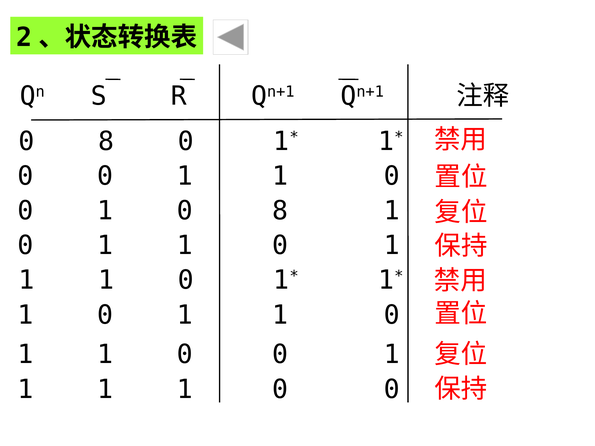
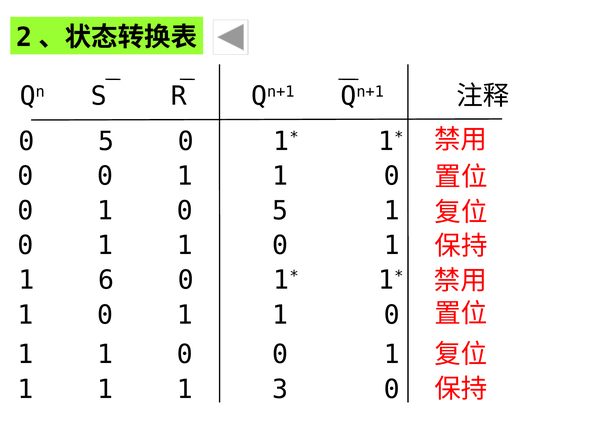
8 at (106, 142): 8 -> 5
1 0 8: 8 -> 5
1 at (106, 280): 1 -> 6
0 at (280, 390): 0 -> 3
